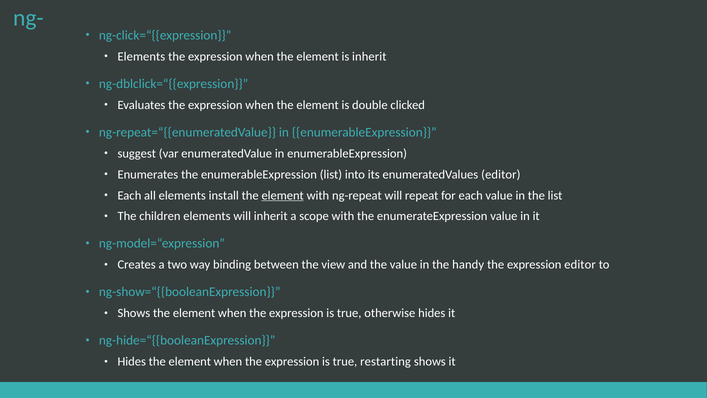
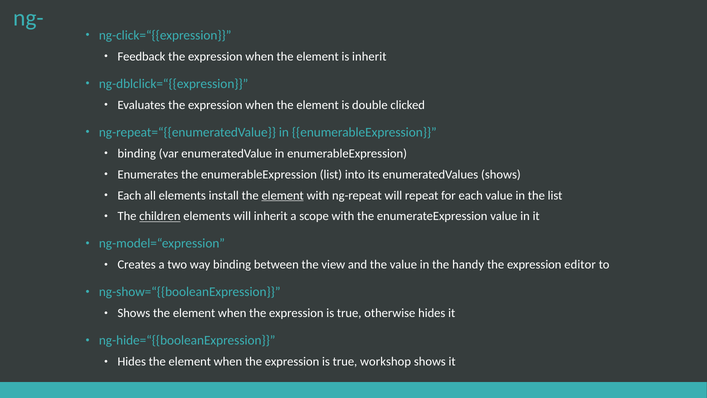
Elements at (141, 57): Elements -> Feedback
suggest at (137, 153): suggest -> binding
enumeratedValues editor: editor -> shows
children underline: none -> present
restarting: restarting -> workshop
